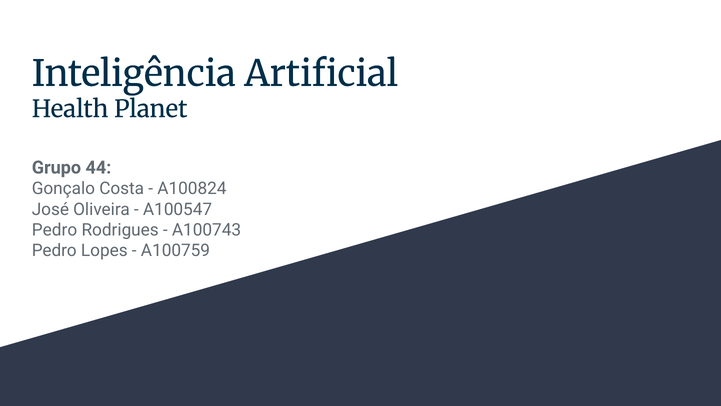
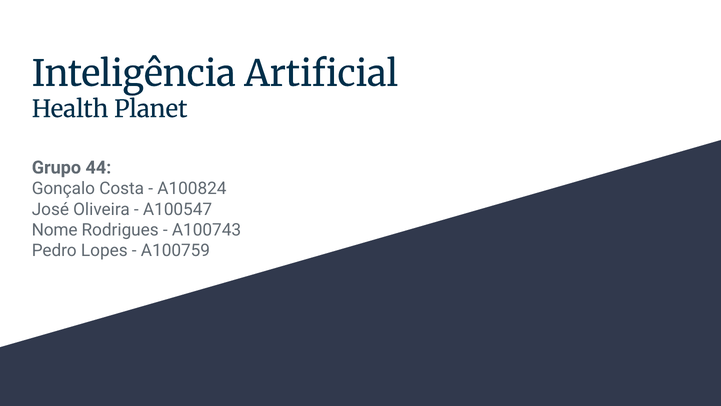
Pedro at (55, 230): Pedro -> Nome
